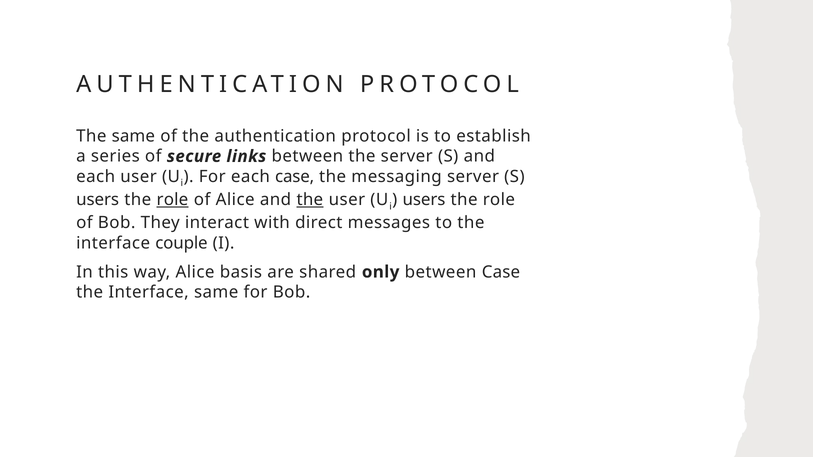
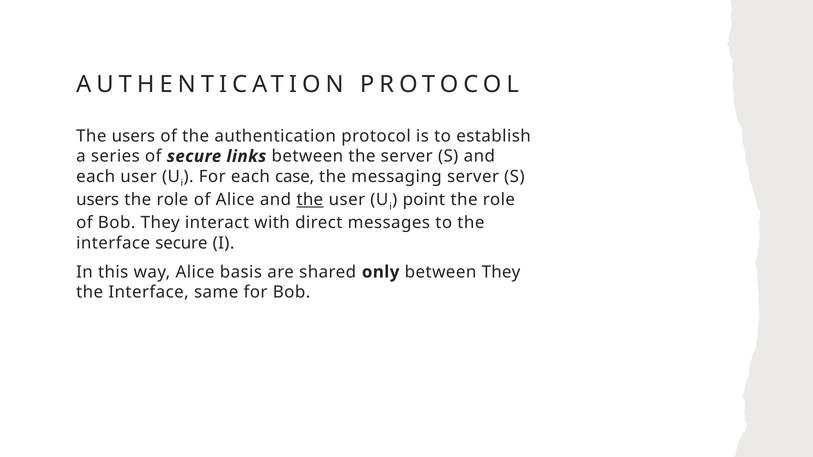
The same: same -> users
role at (172, 200) underline: present -> none
users at (424, 200): users -> point
interface couple: couple -> secure
between Case: Case -> They
